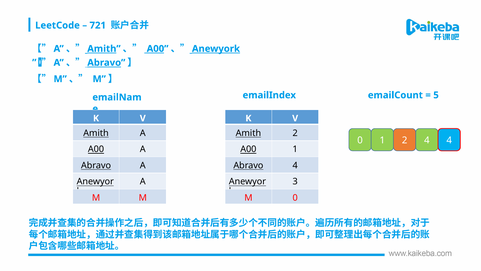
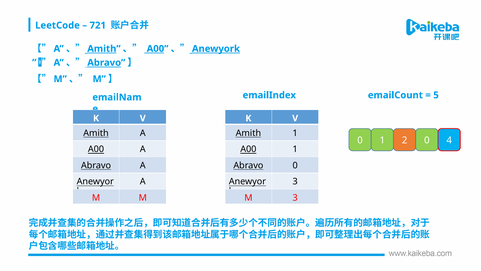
Amith 2: 2 -> 1
2 4: 4 -> 0
Abravo 4: 4 -> 0
M 0: 0 -> 3
